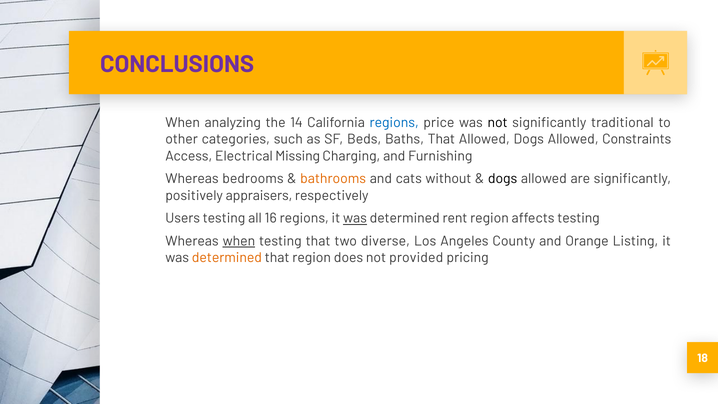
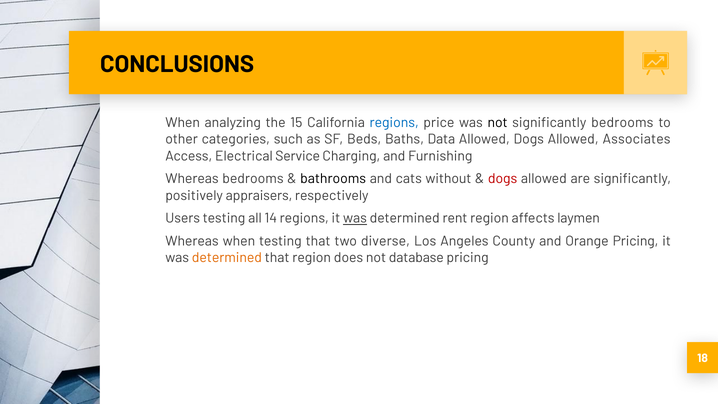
CONCLUSIONS colour: purple -> black
14: 14 -> 15
significantly traditional: traditional -> bedrooms
Baths That: That -> Data
Constraints: Constraints -> Associates
Missing: Missing -> Service
bathrooms colour: orange -> black
dogs at (503, 179) colour: black -> red
16: 16 -> 14
affects testing: testing -> laymen
when at (239, 241) underline: present -> none
Orange Listing: Listing -> Pricing
provided: provided -> database
